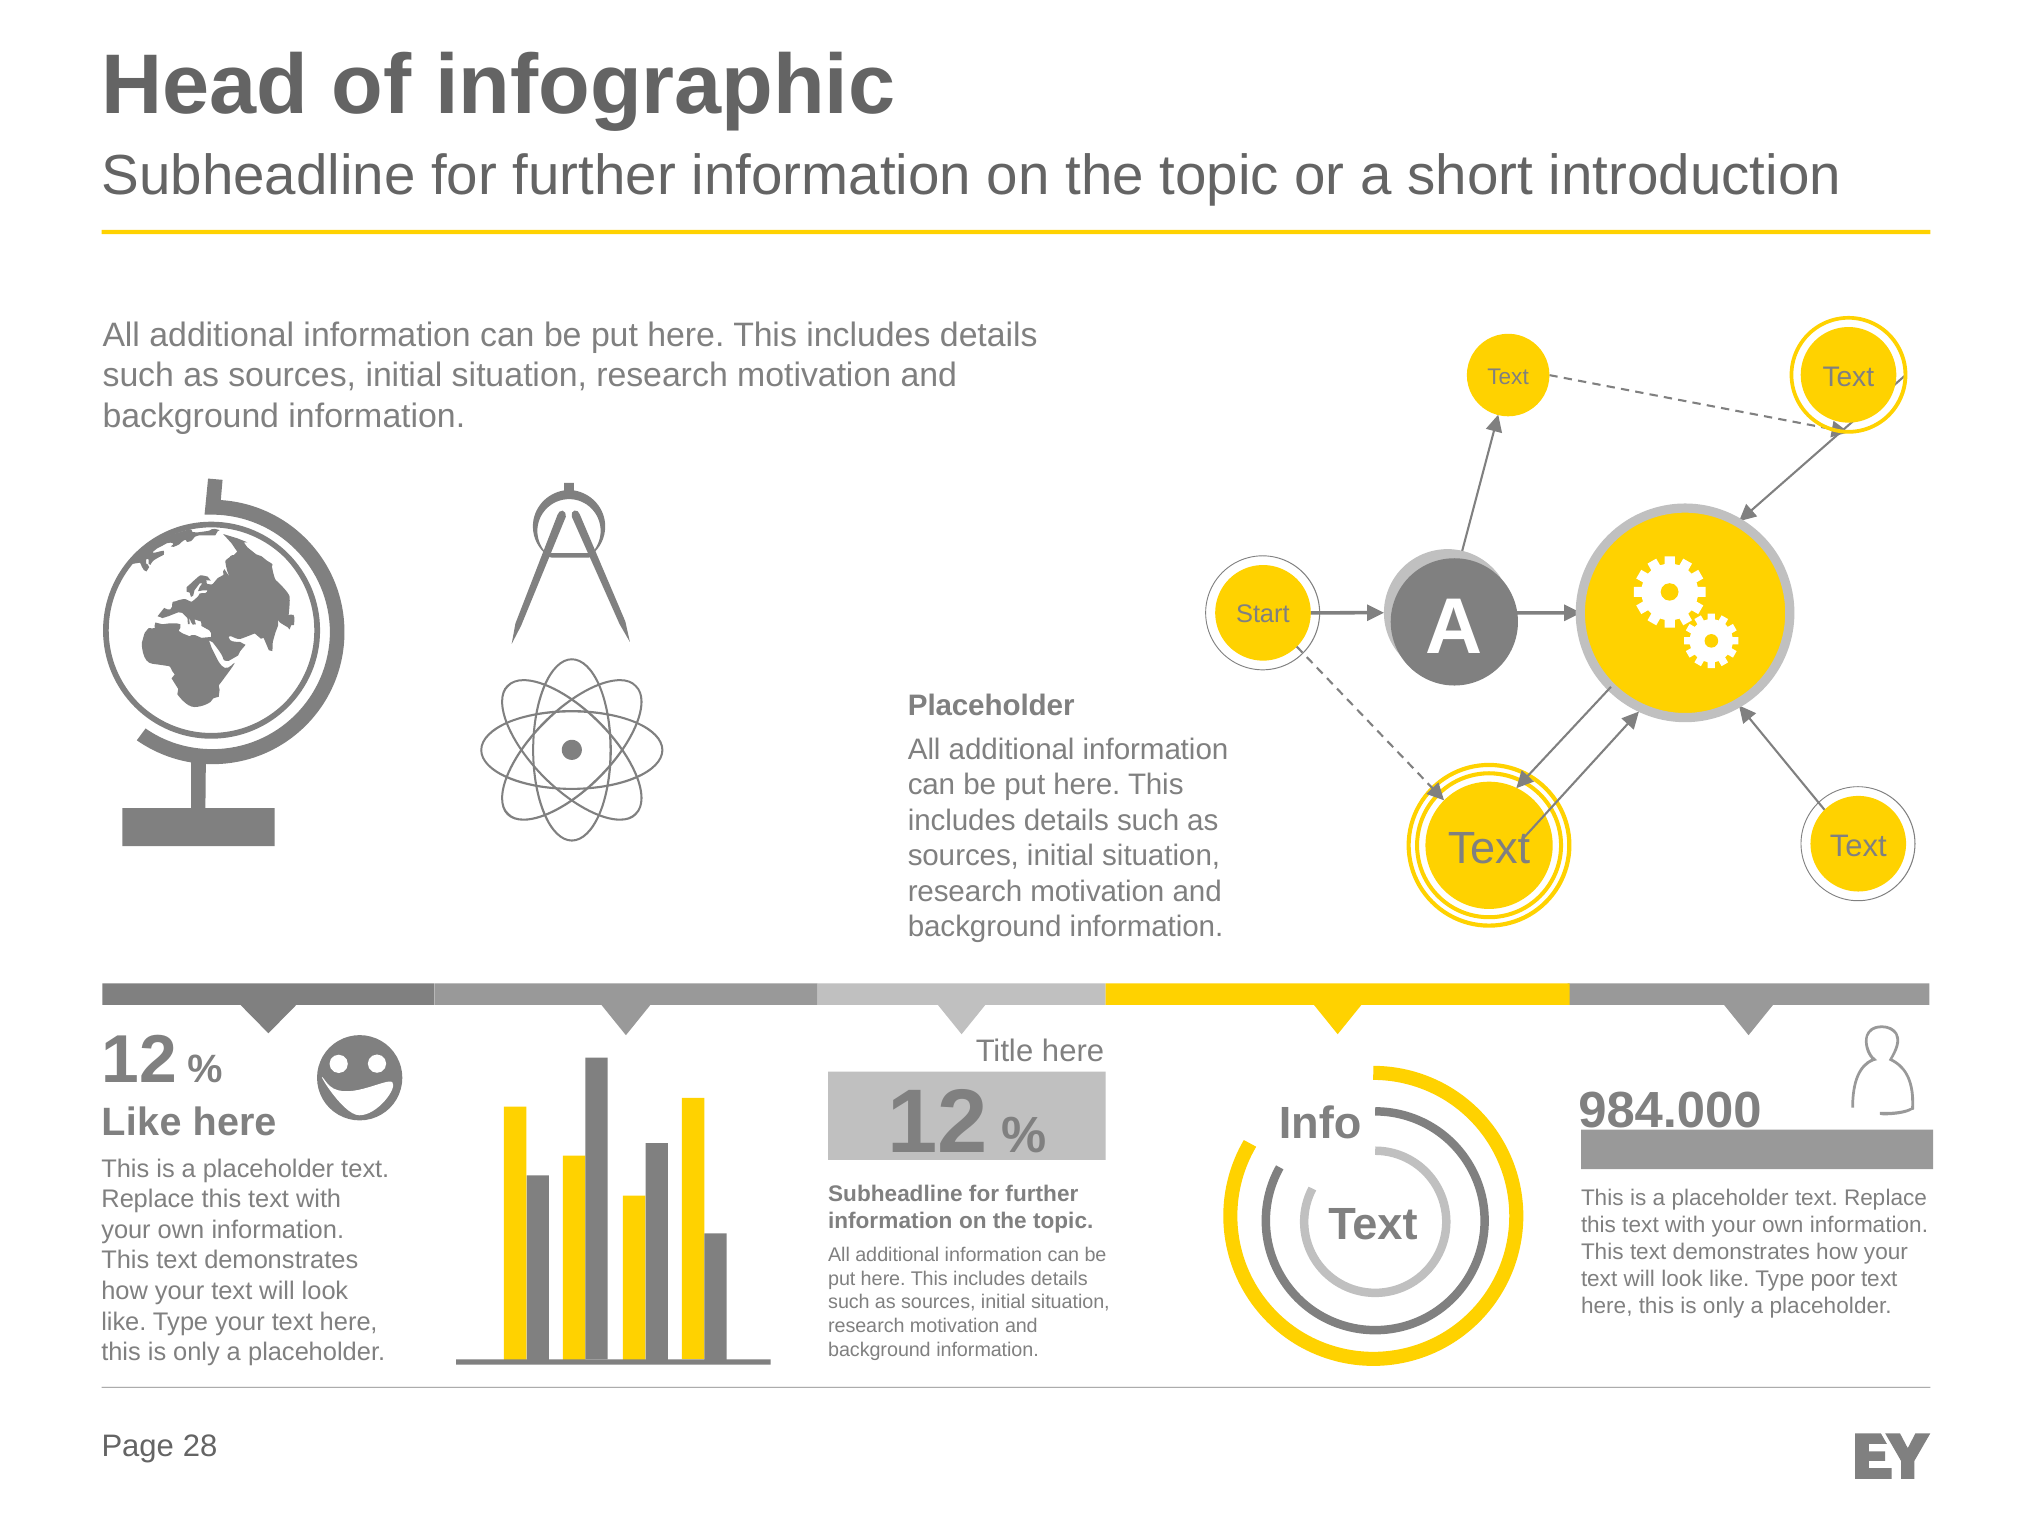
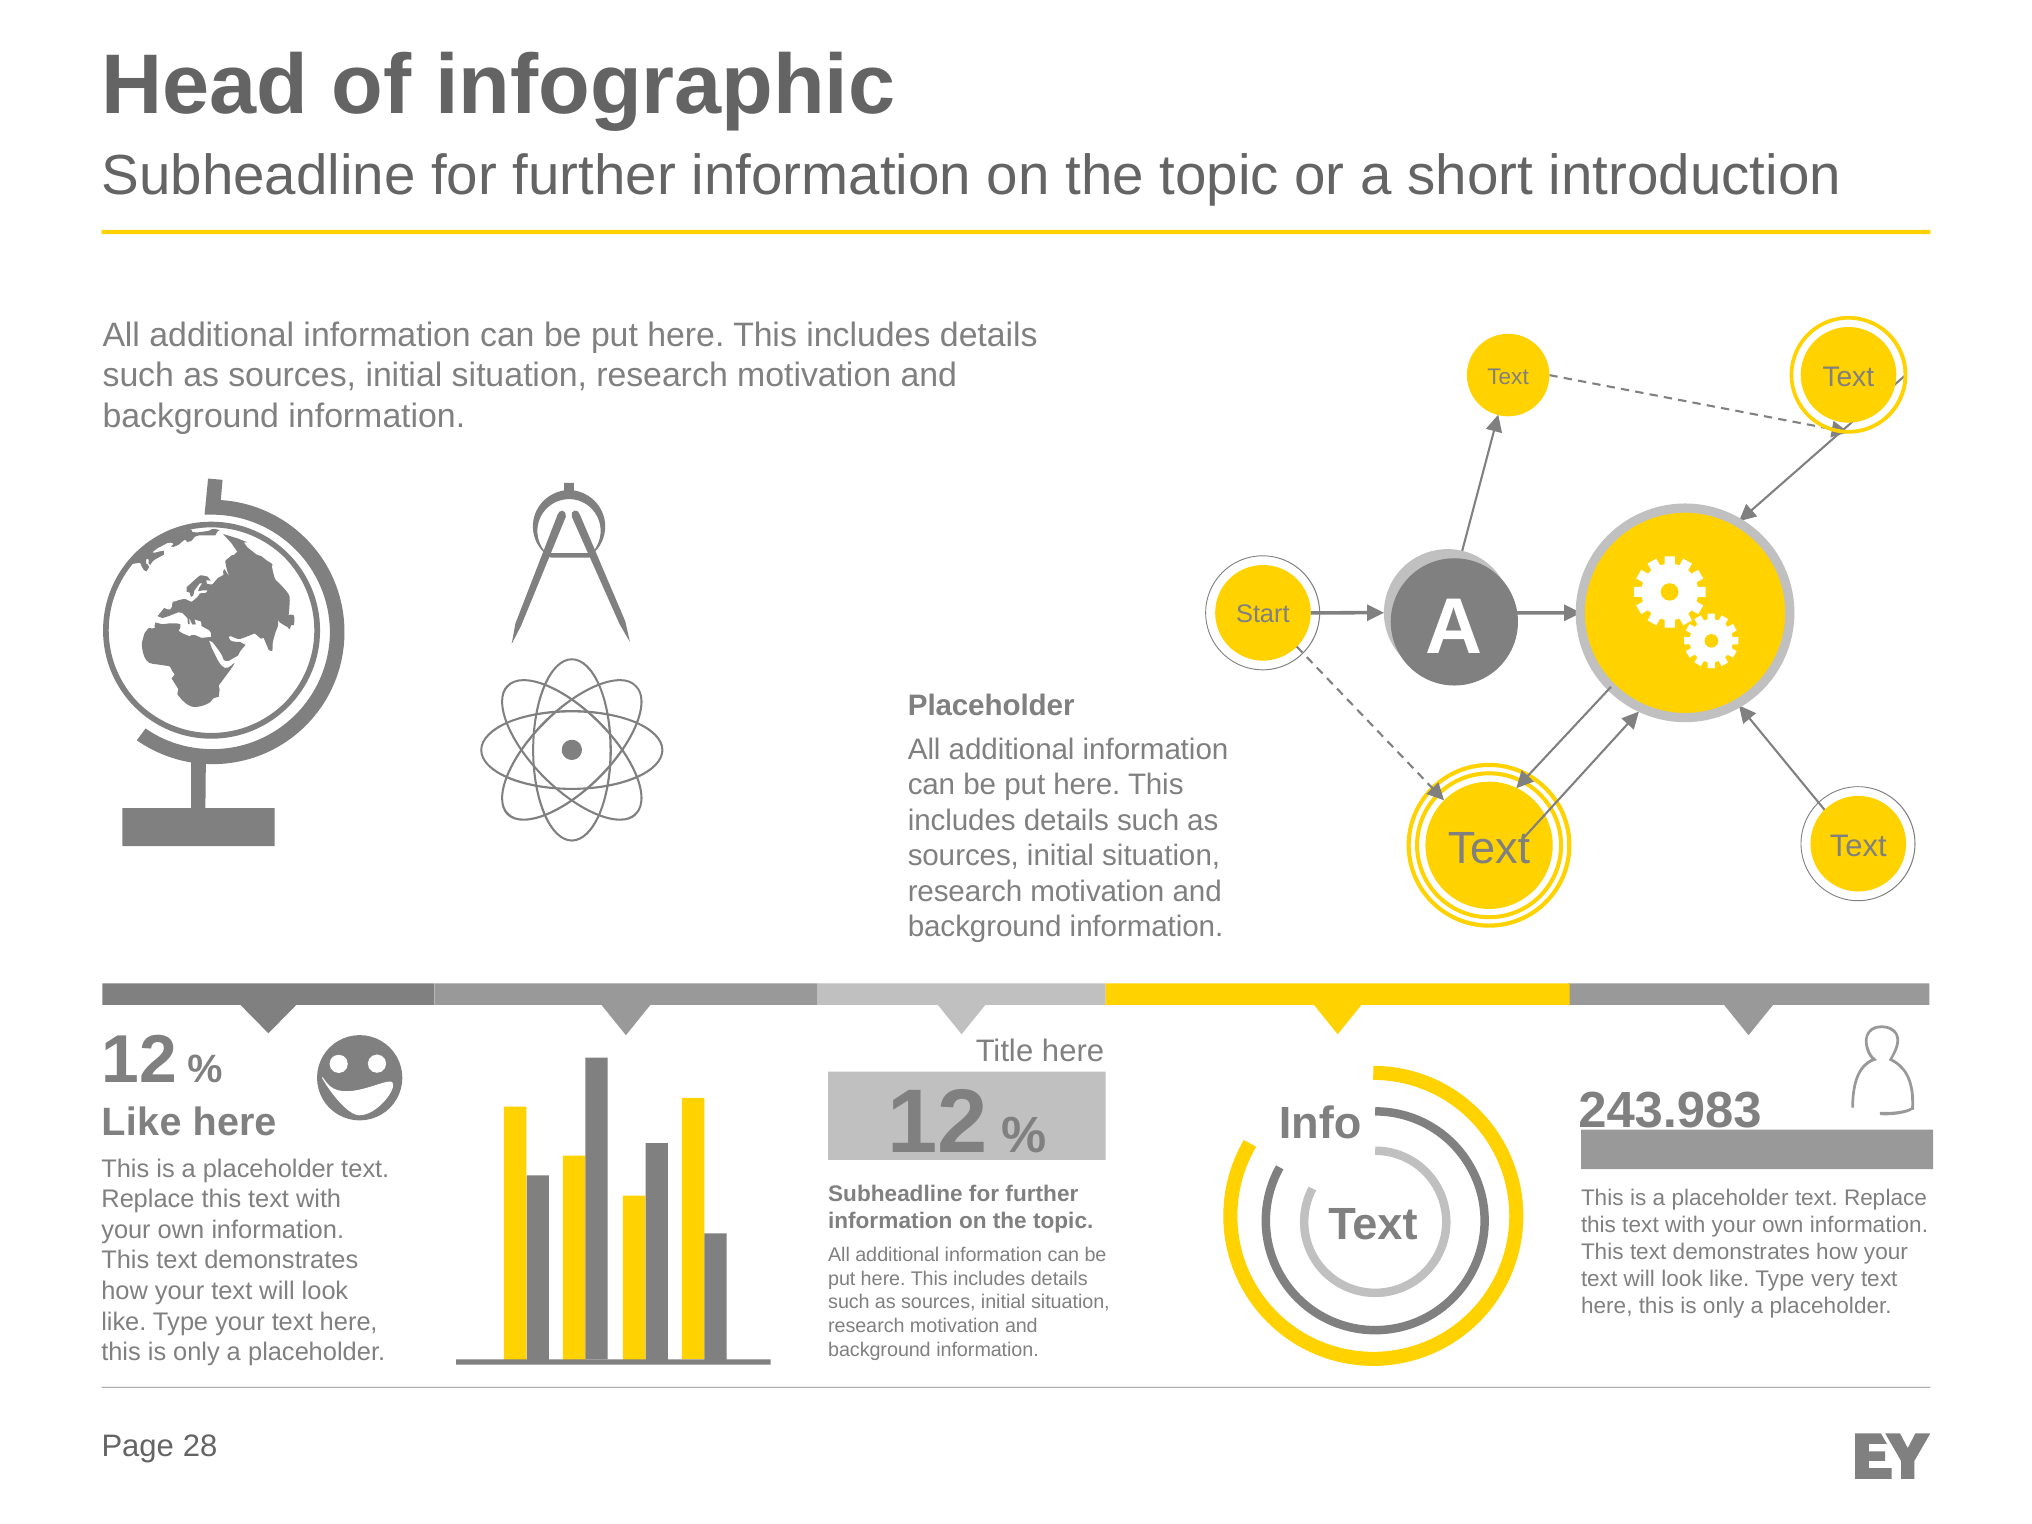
984.000: 984.000 -> 243.983
poor: poor -> very
